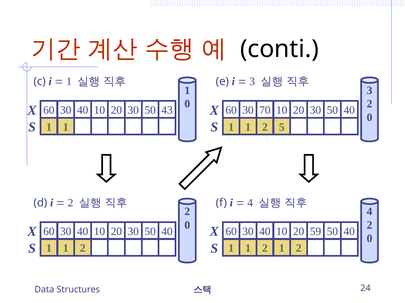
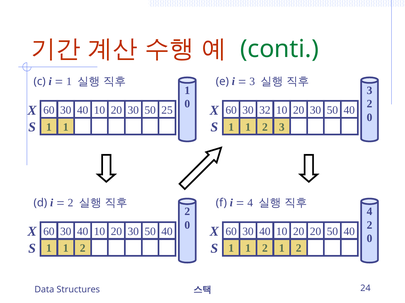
conti colour: black -> green
43: 43 -> 25
70: 70 -> 32
2 5: 5 -> 3
20 59: 59 -> 20
